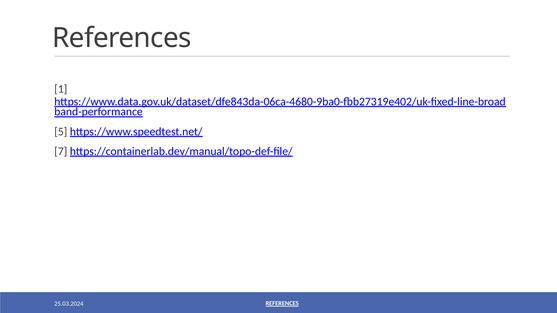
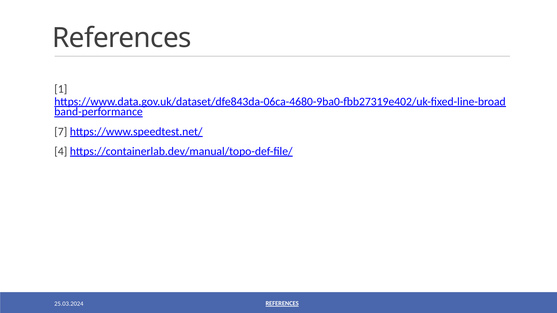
5: 5 -> 7
7: 7 -> 4
